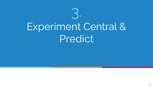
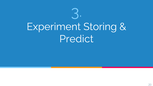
Central: Central -> Storing
